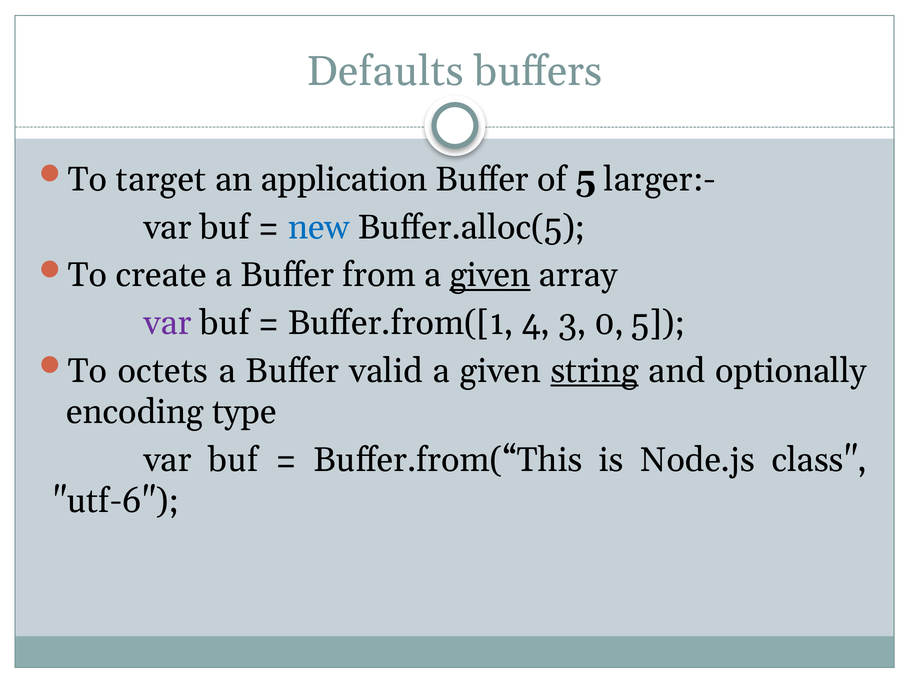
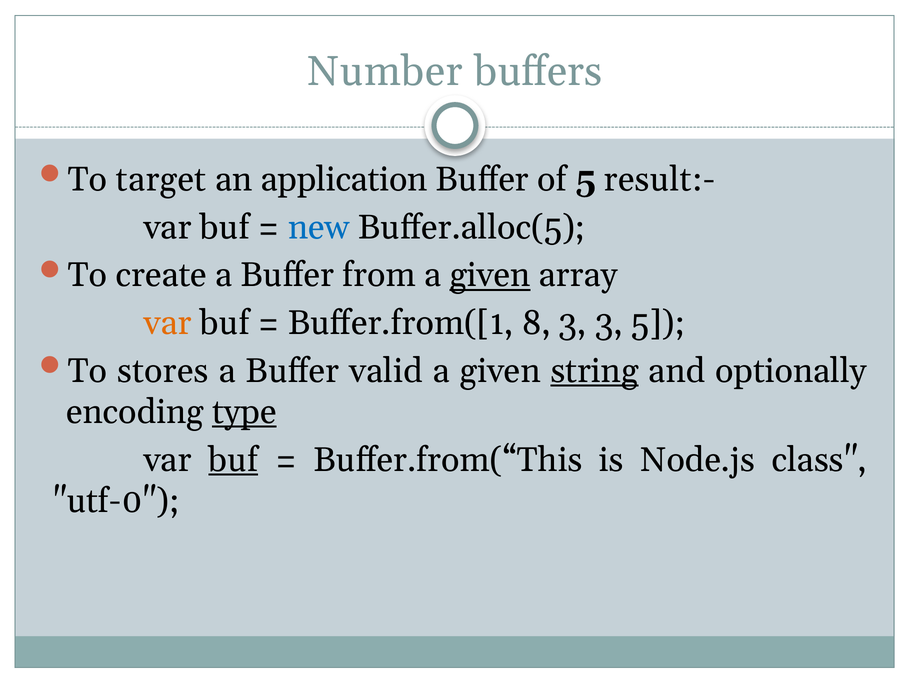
Defaults: Defaults -> Number
larger:-: larger:- -> result:-
var at (168, 323) colour: purple -> orange
4: 4 -> 8
3 0: 0 -> 3
octets: octets -> stores
type underline: none -> present
buf at (233, 459) underline: none -> present
utf-6: utf-6 -> utf-0
